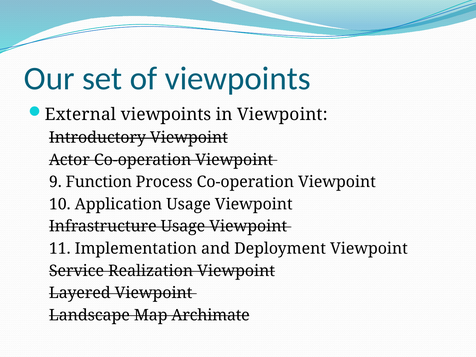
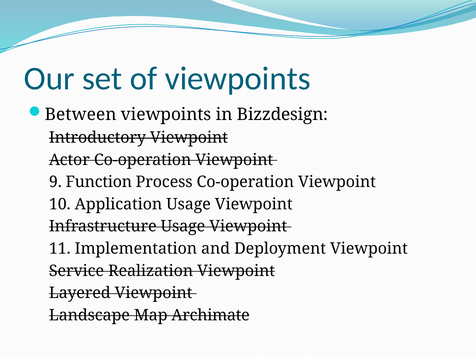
External: External -> Between
in Viewpoint: Viewpoint -> Bizzdesign
